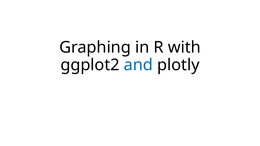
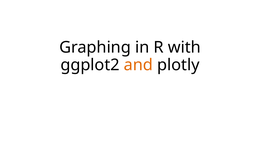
and colour: blue -> orange
